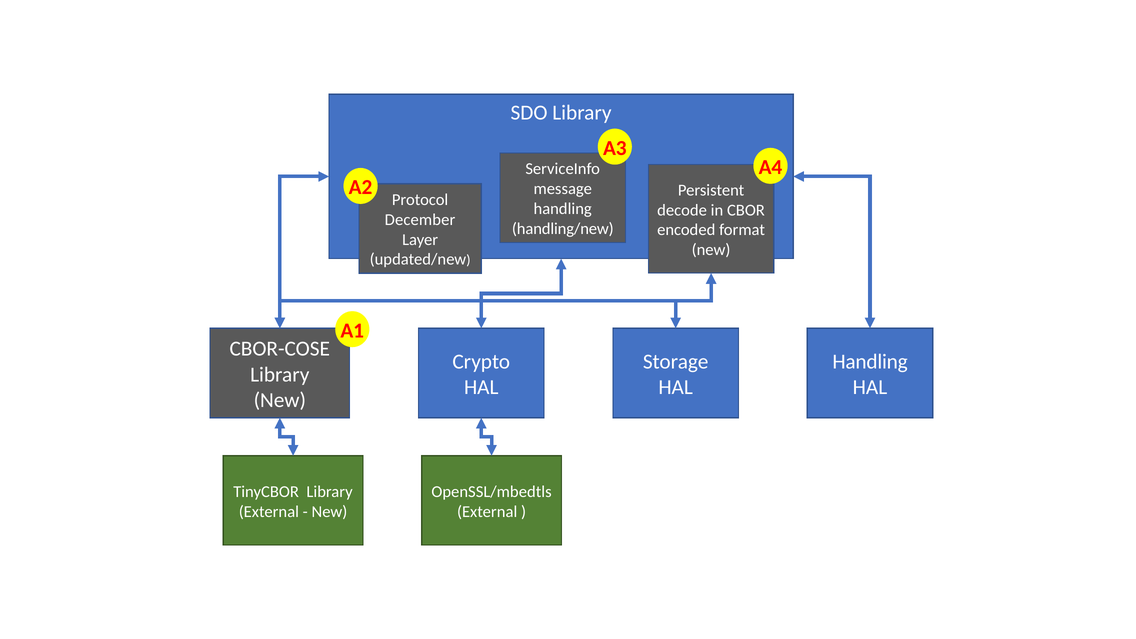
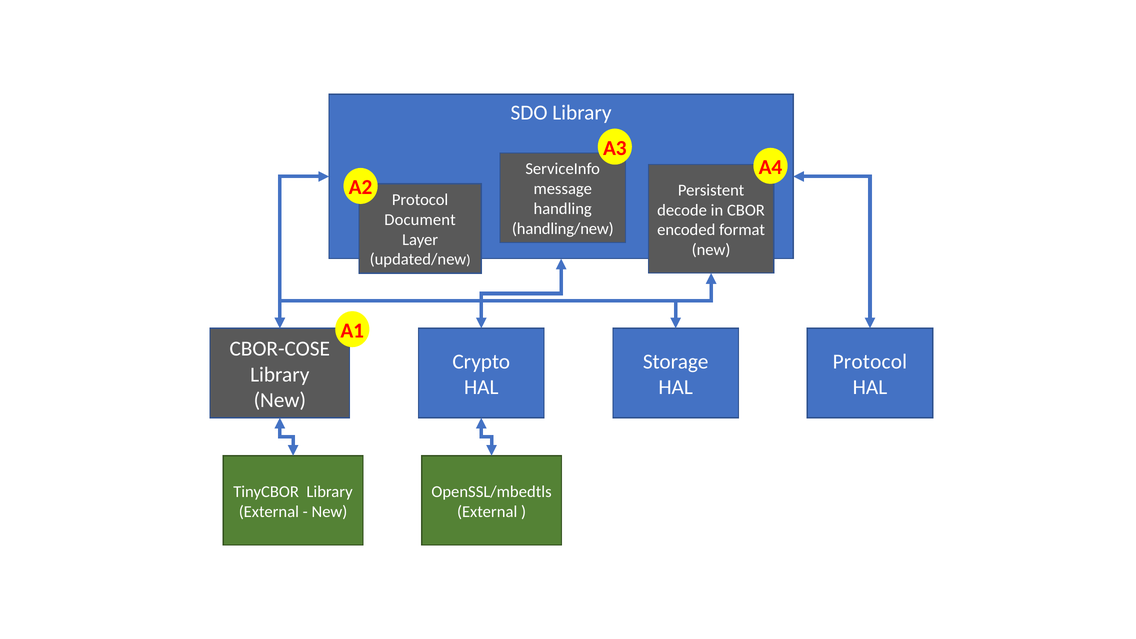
December: December -> Document
Handling at (870, 362): Handling -> Protocol
